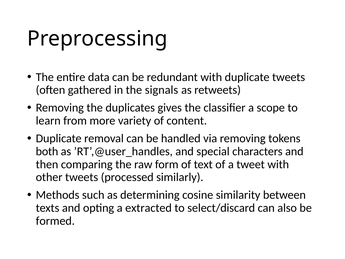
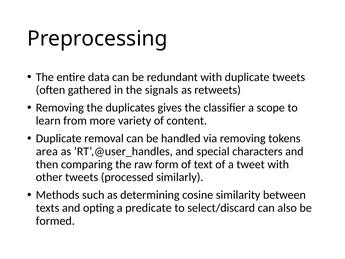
both: both -> area
extracted: extracted -> predicate
